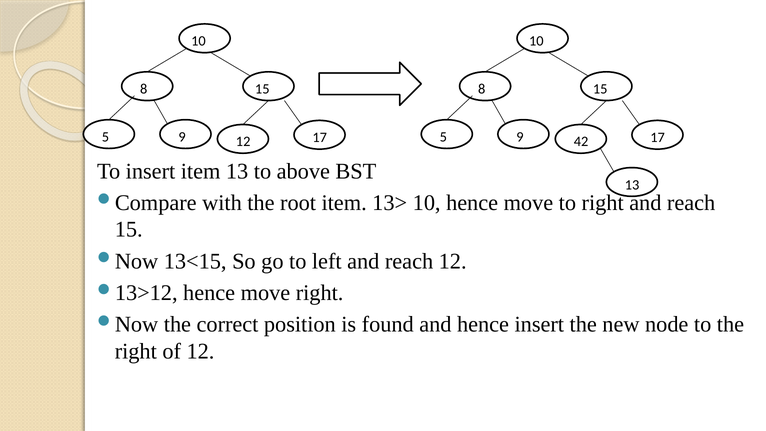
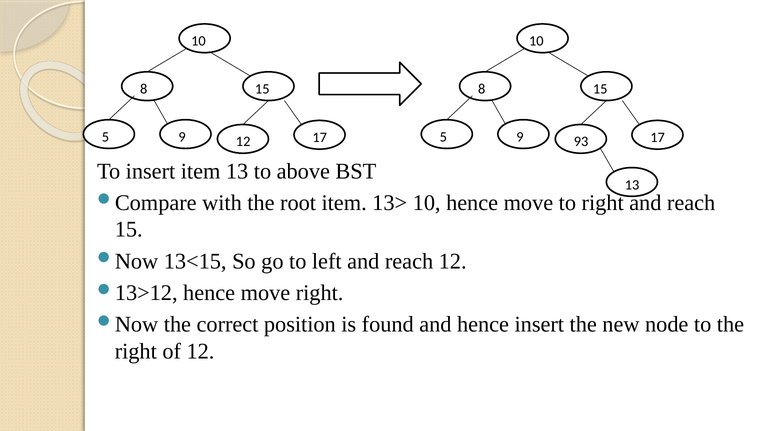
42: 42 -> 93
